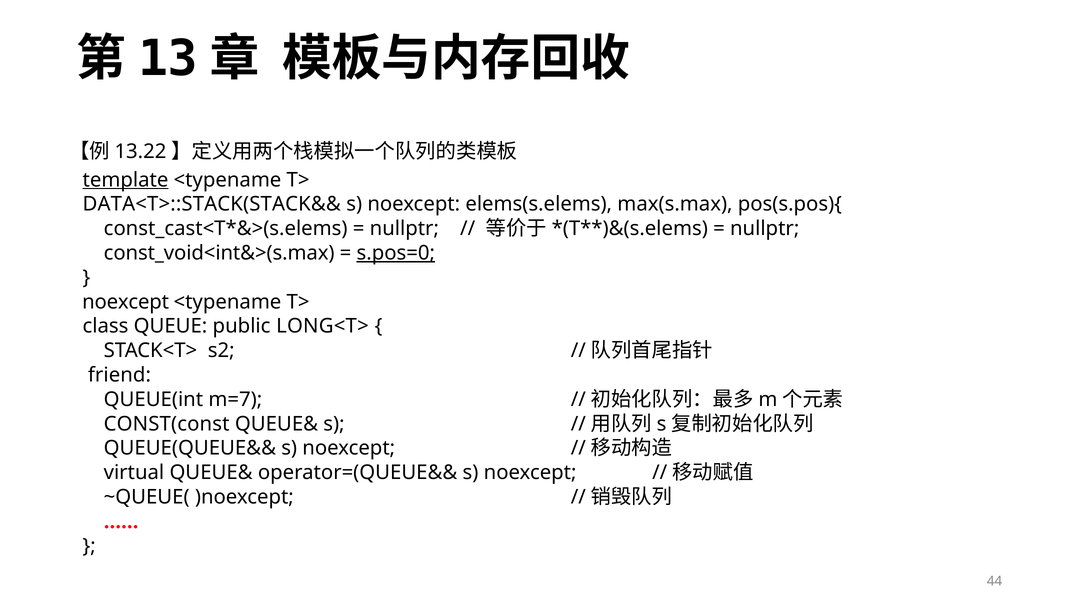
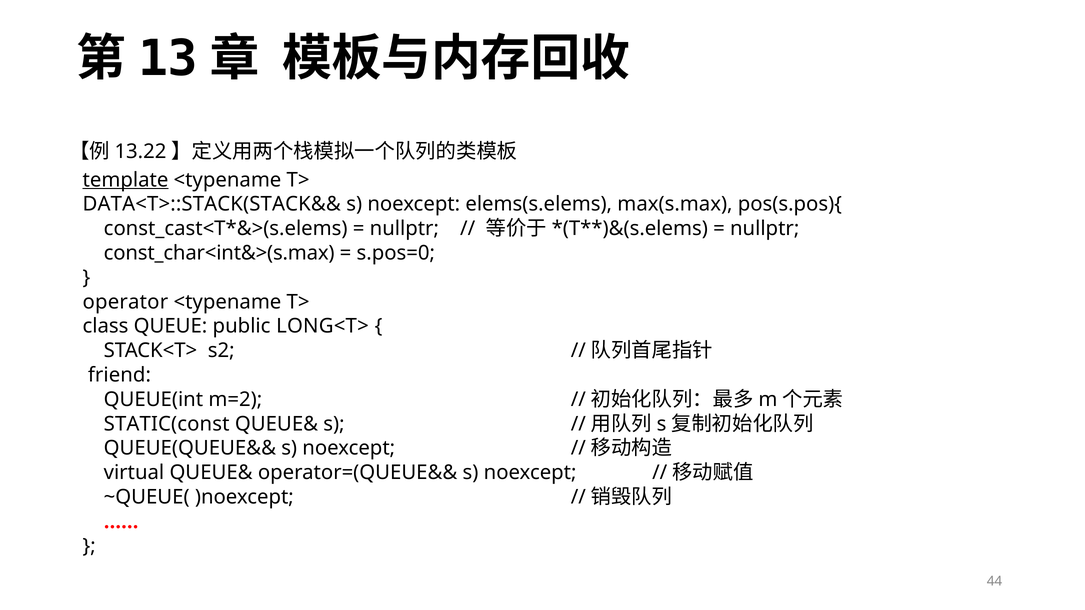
const_void<int&>(s.max: const_void<int&>(s.max -> const_char<int&>(s.max
s.pos=0 underline: present -> none
noexcept at (126, 302): noexcept -> operator
m=7: m=7 -> m=2
CONST(const: CONST(const -> STATIC(const
